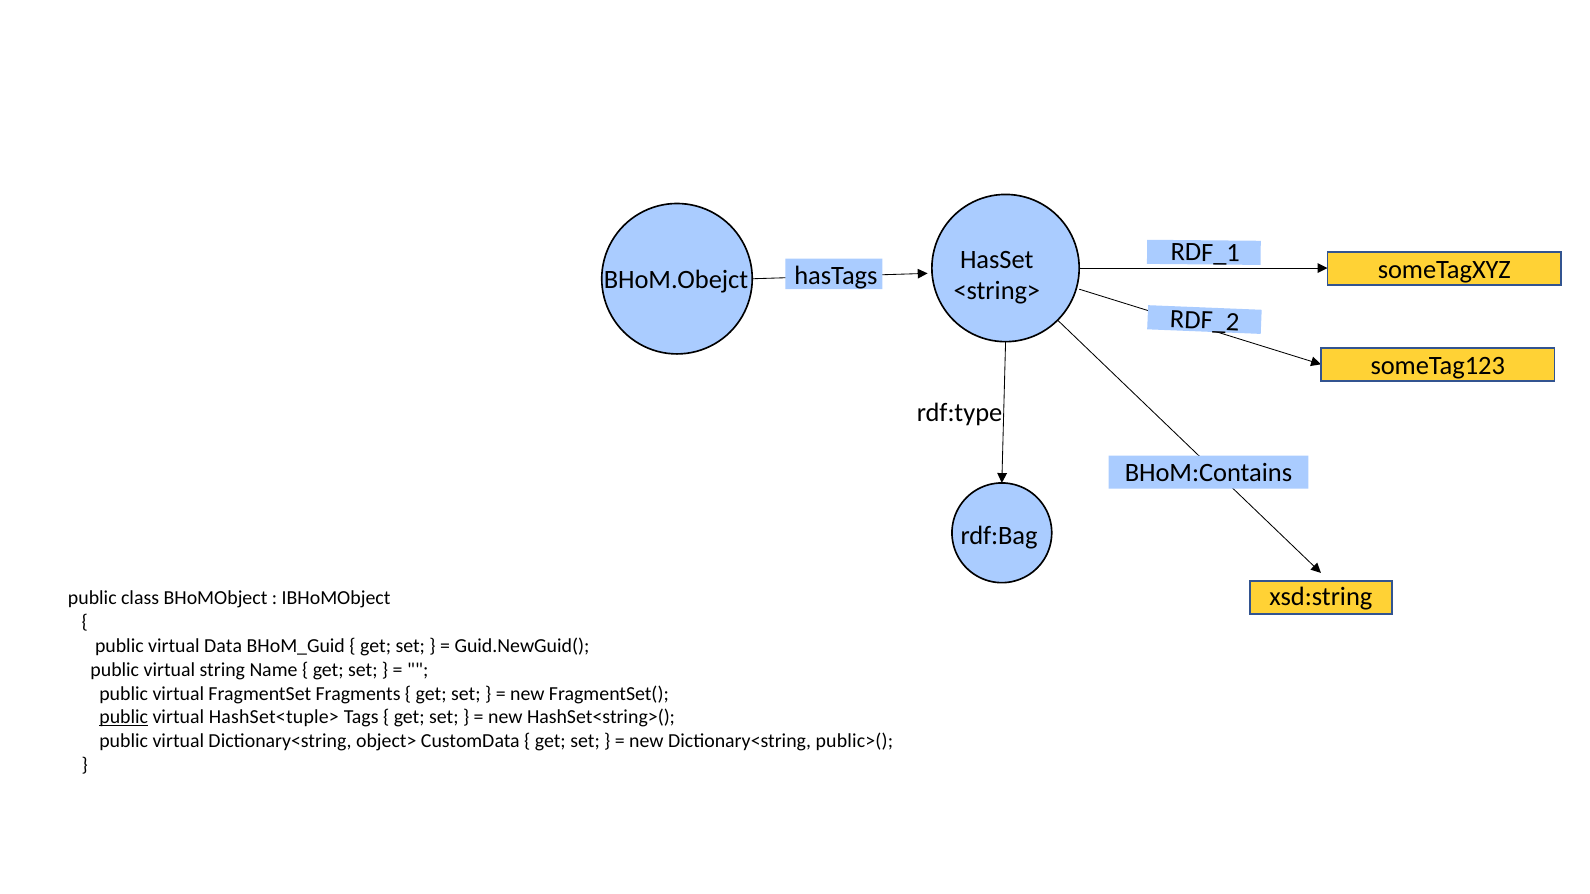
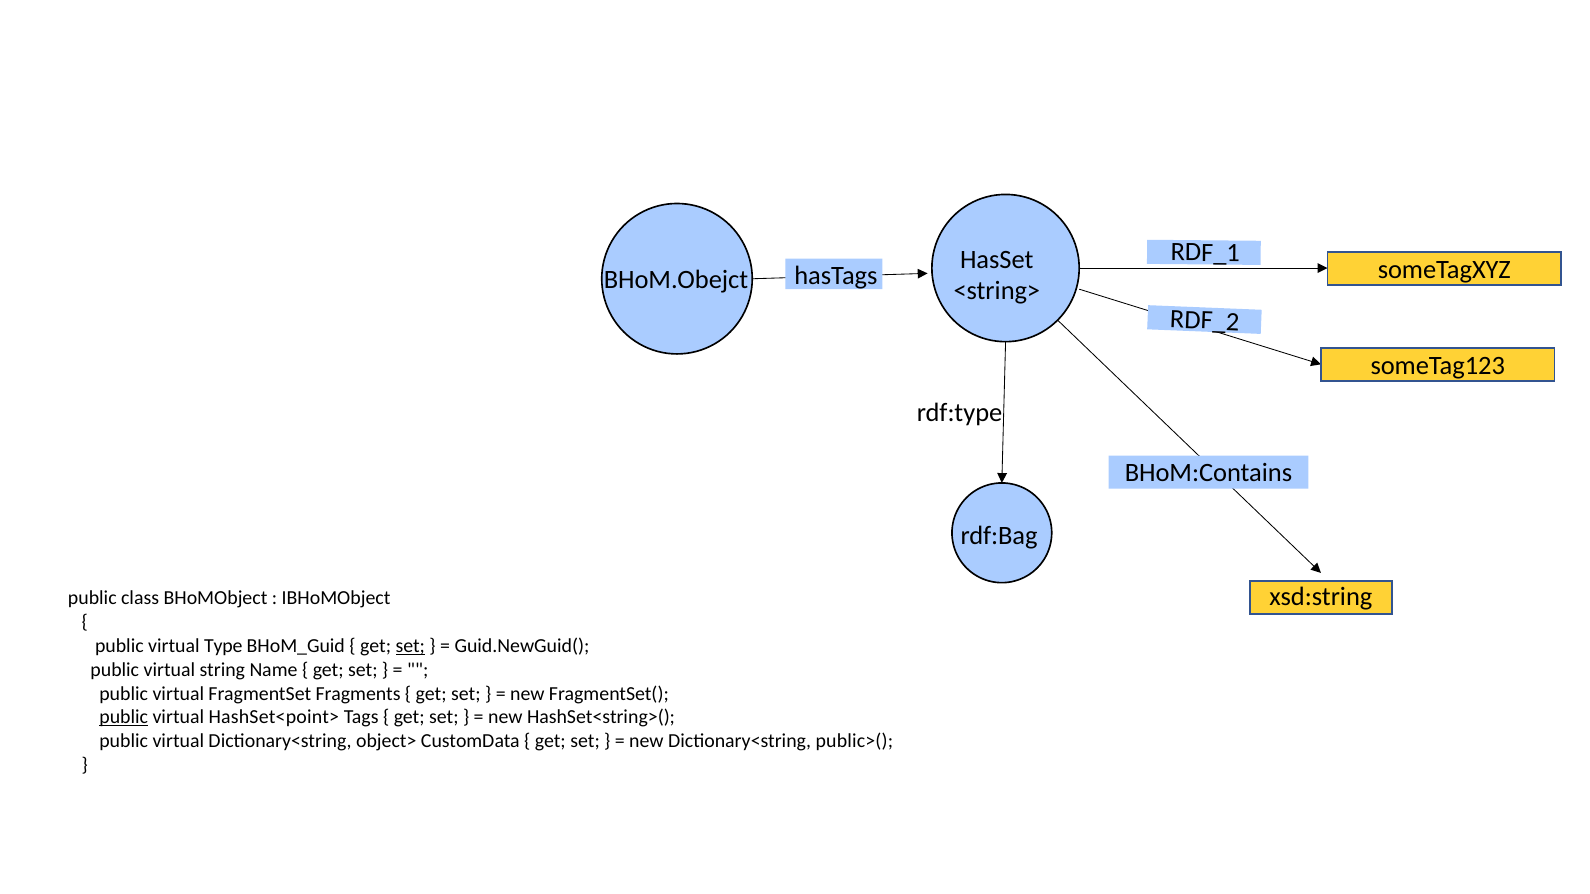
Data: Data -> Type
set at (410, 646) underline: none -> present
HashSet<tuple>: HashSet<tuple> -> HashSet<point>
